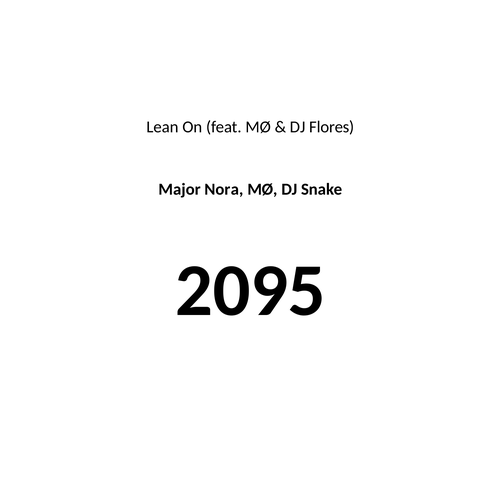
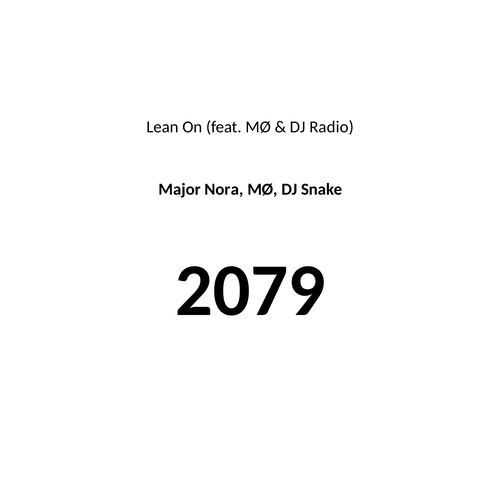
Flores: Flores -> Radio
2095: 2095 -> 2079
